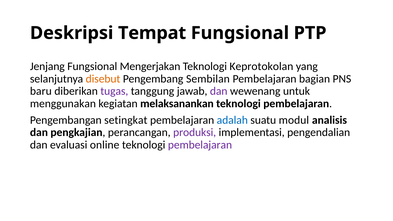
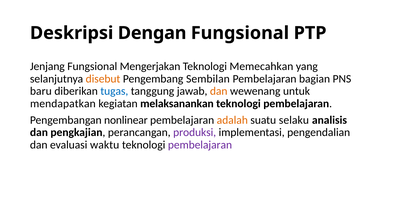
Tempat: Tempat -> Dengan
Keprotokolan: Keprotokolan -> Memecahkan
tugas colour: purple -> blue
dan at (219, 91) colour: purple -> orange
menggunakan: menggunakan -> mendapatkan
setingkat: setingkat -> nonlinear
adalah colour: blue -> orange
modul: modul -> selaku
online: online -> waktu
